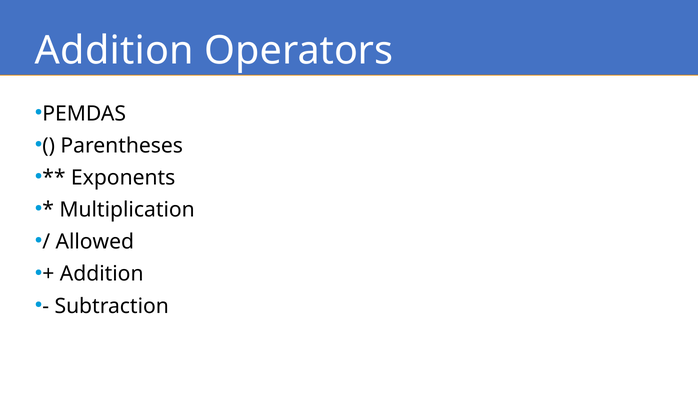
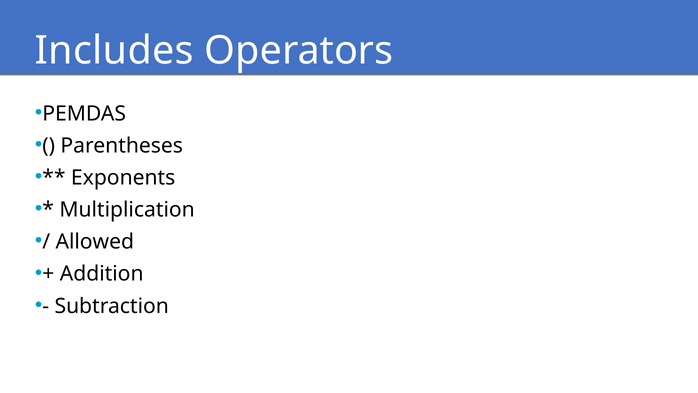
Addition at (114, 51): Addition -> Includes
